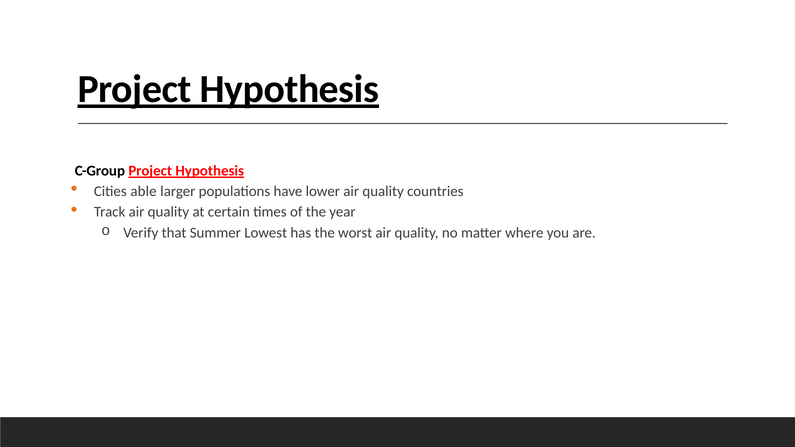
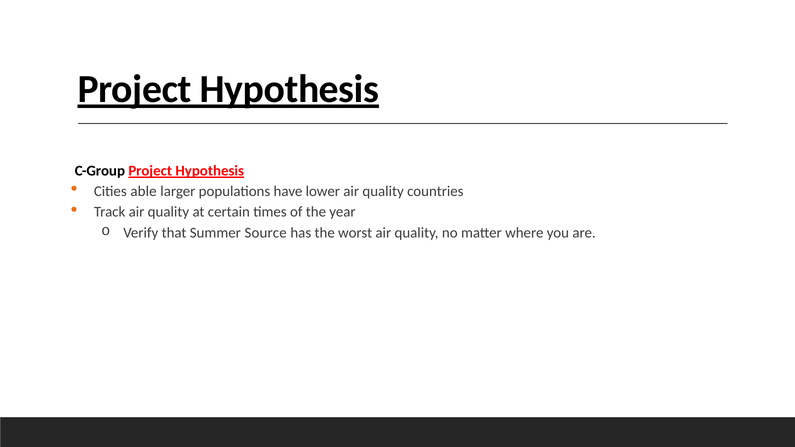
Lowest: Lowest -> Source
